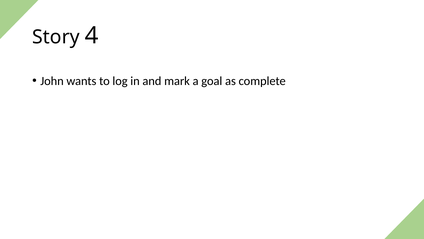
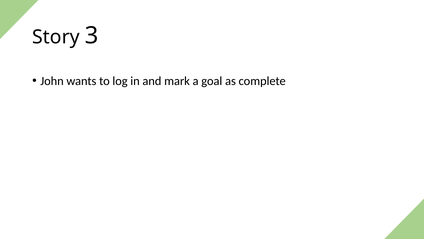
4: 4 -> 3
